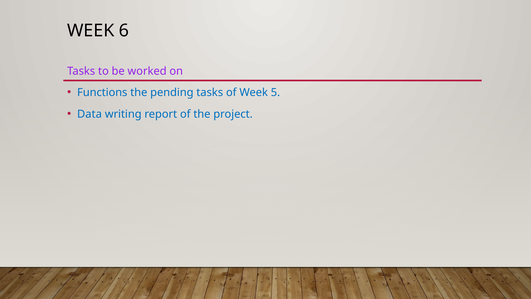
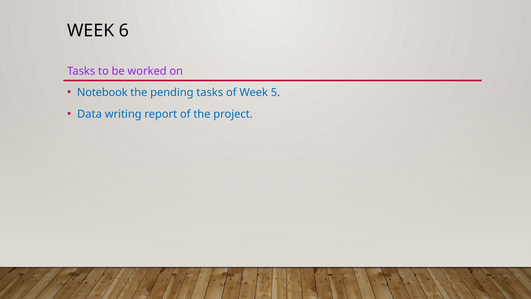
Functions: Functions -> Notebook
